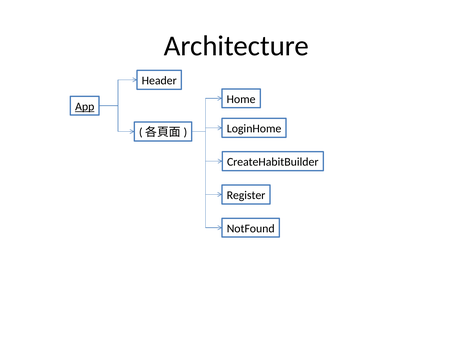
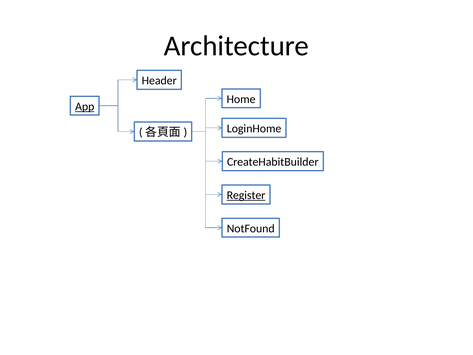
Register underline: none -> present
